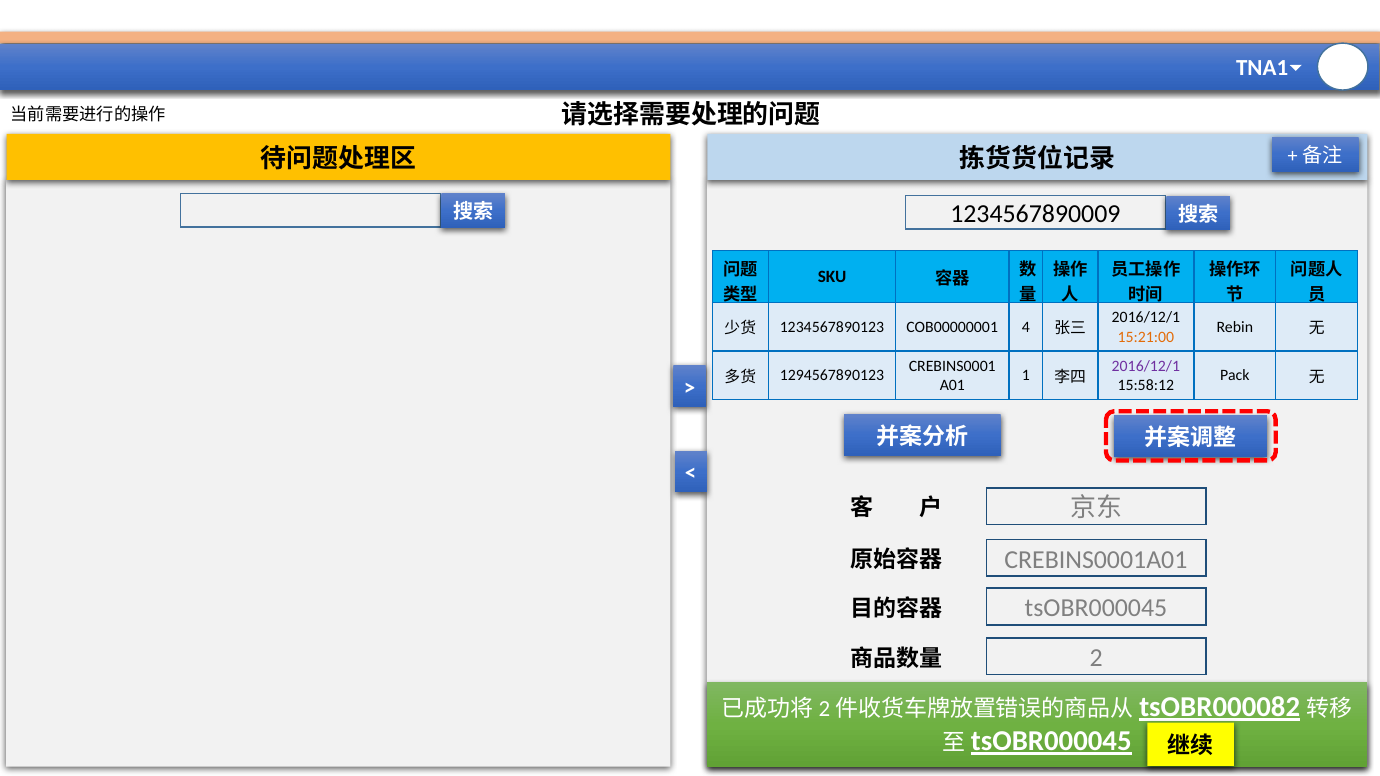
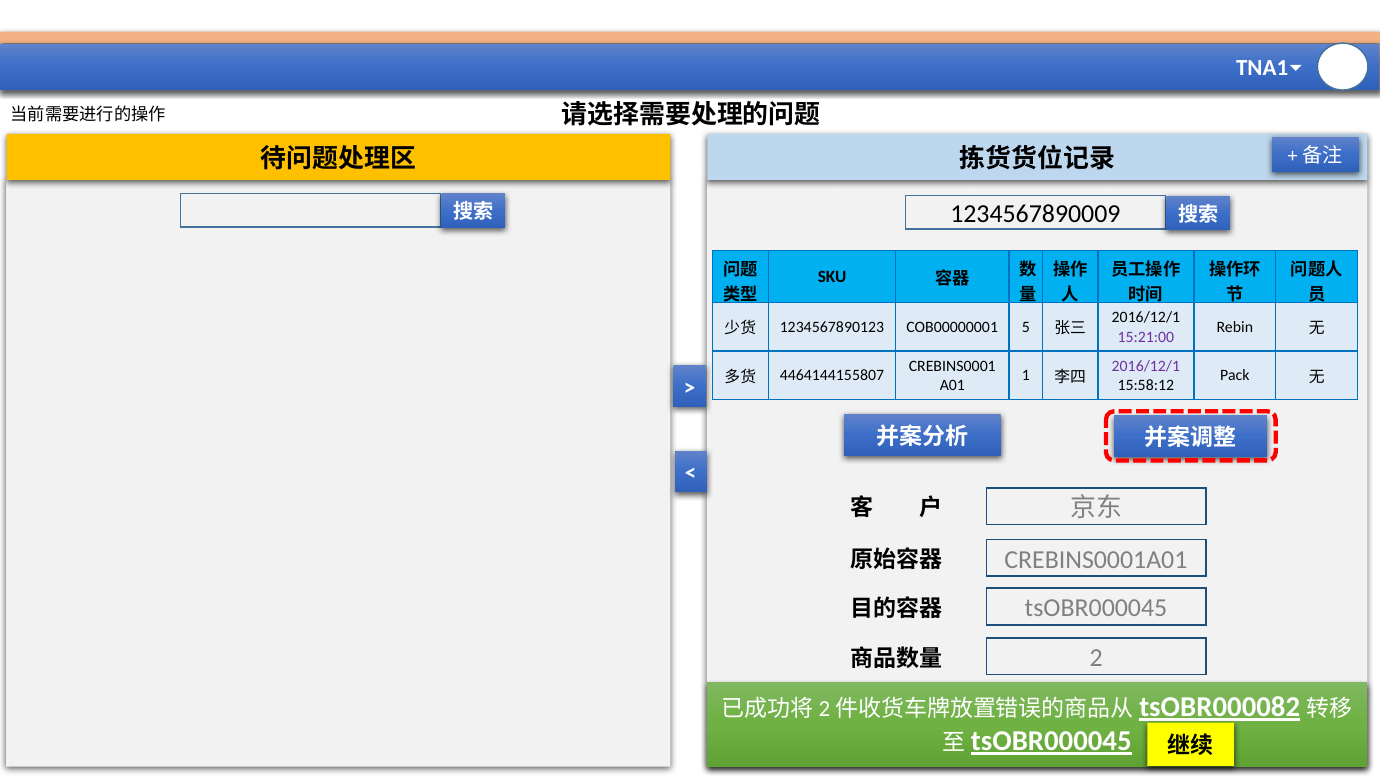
4: 4 -> 5
15:21:00 colour: orange -> purple
1294567890123: 1294567890123 -> 4464144155807
